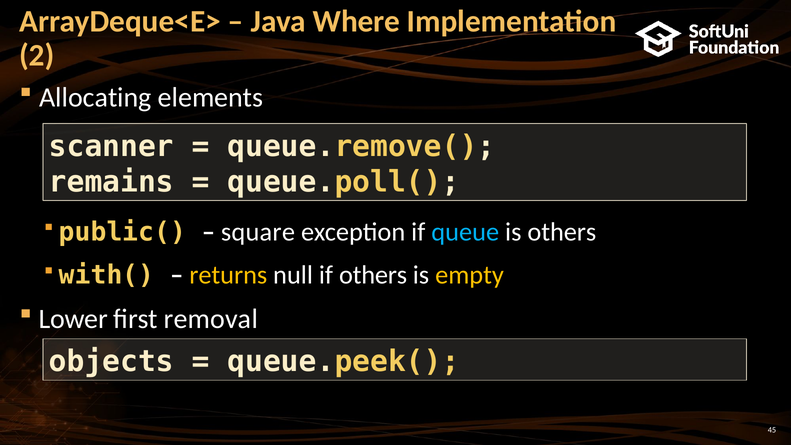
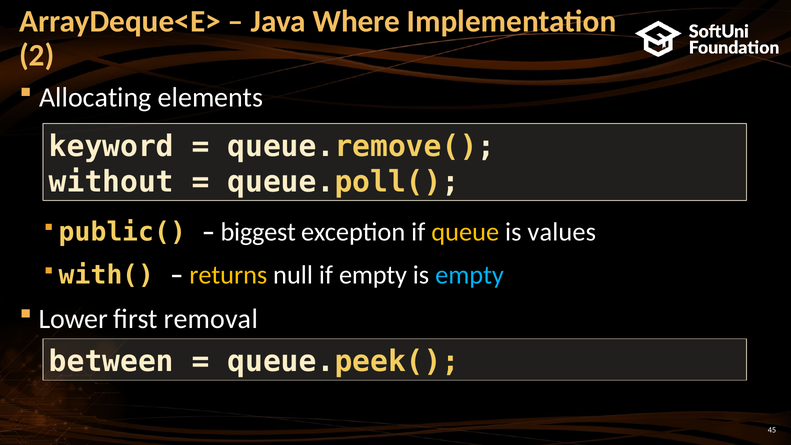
scanner: scanner -> keyword
remains: remains -> without
square: square -> biggest
queue colour: light blue -> yellow
is others: others -> values
if others: others -> empty
empty at (470, 275) colour: yellow -> light blue
objects: objects -> between
